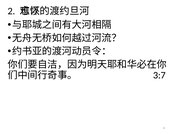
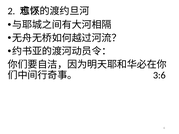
3:7: 3:7 -> 3:6
